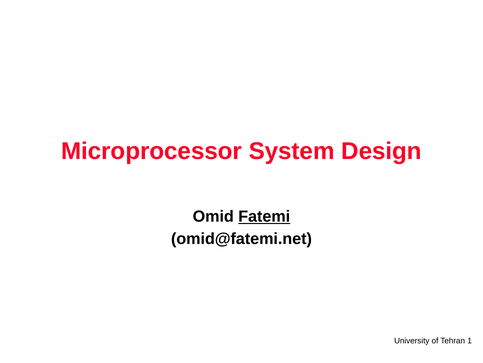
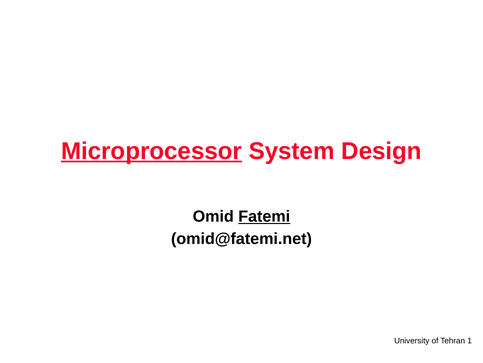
Microprocessor underline: none -> present
